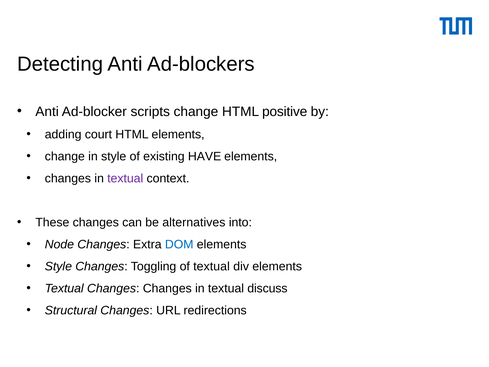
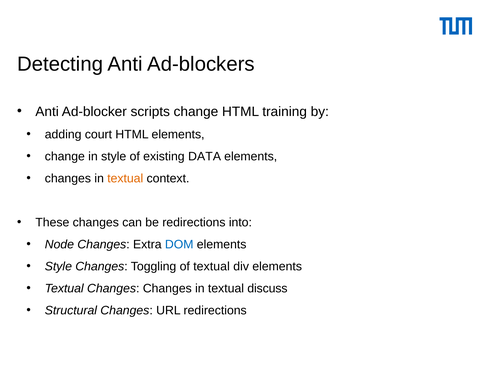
positive: positive -> training
HAVE: HAVE -> DATA
textual at (125, 178) colour: purple -> orange
be alternatives: alternatives -> redirections
